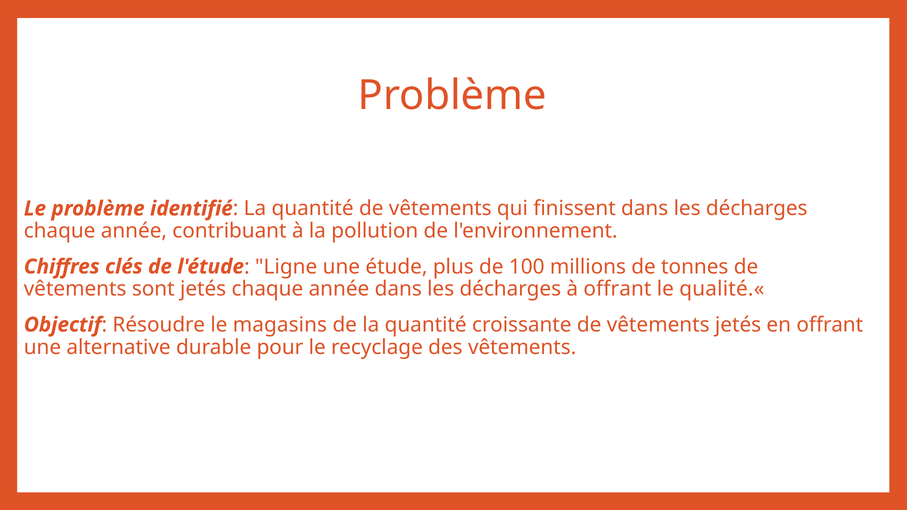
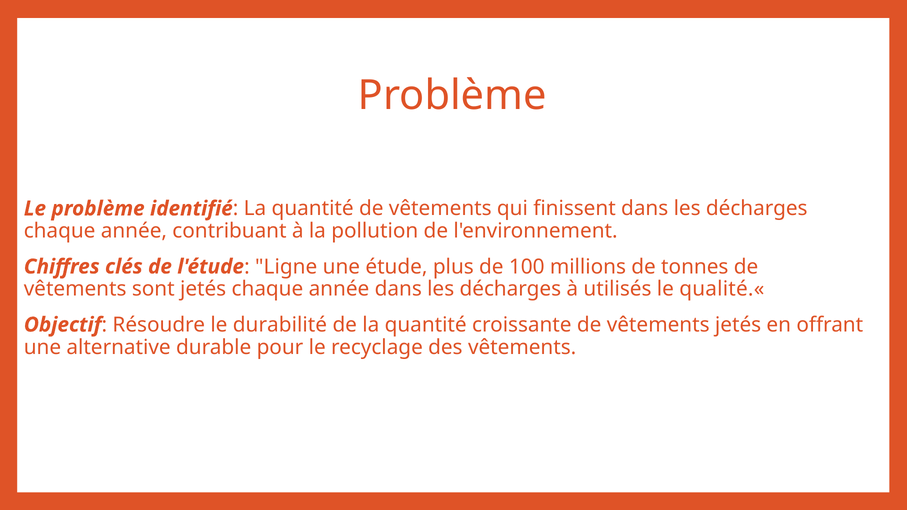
à offrant: offrant -> utilisés
magasins: magasins -> durabilité
